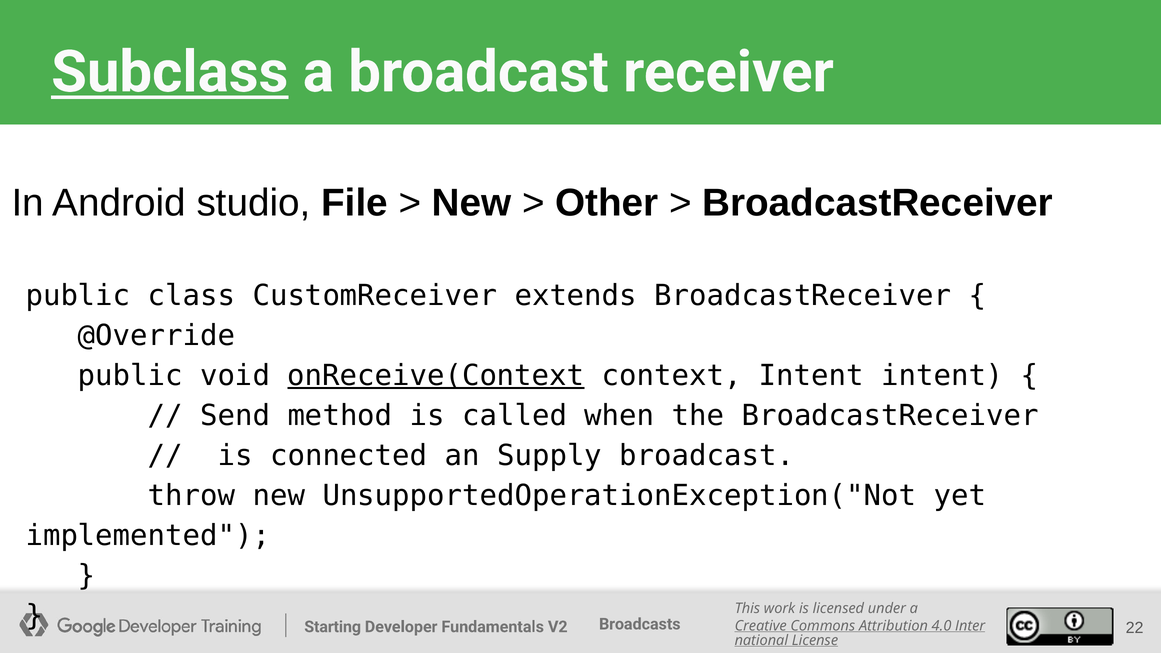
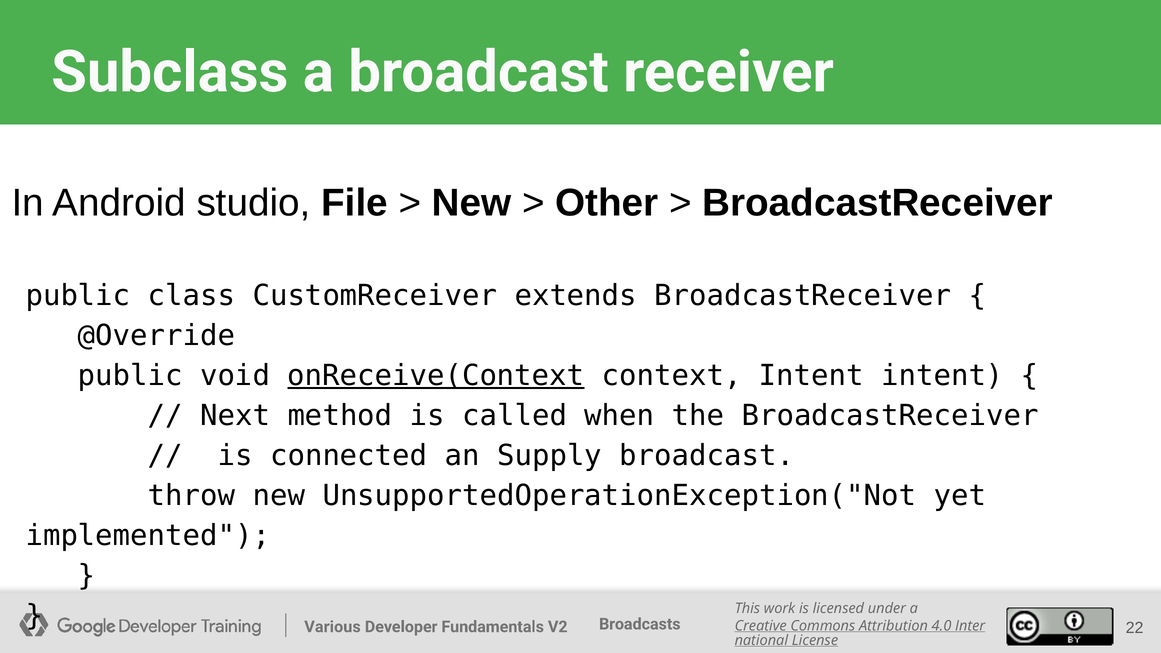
Subclass underline: present -> none
Send: Send -> Next
Starting: Starting -> Various
